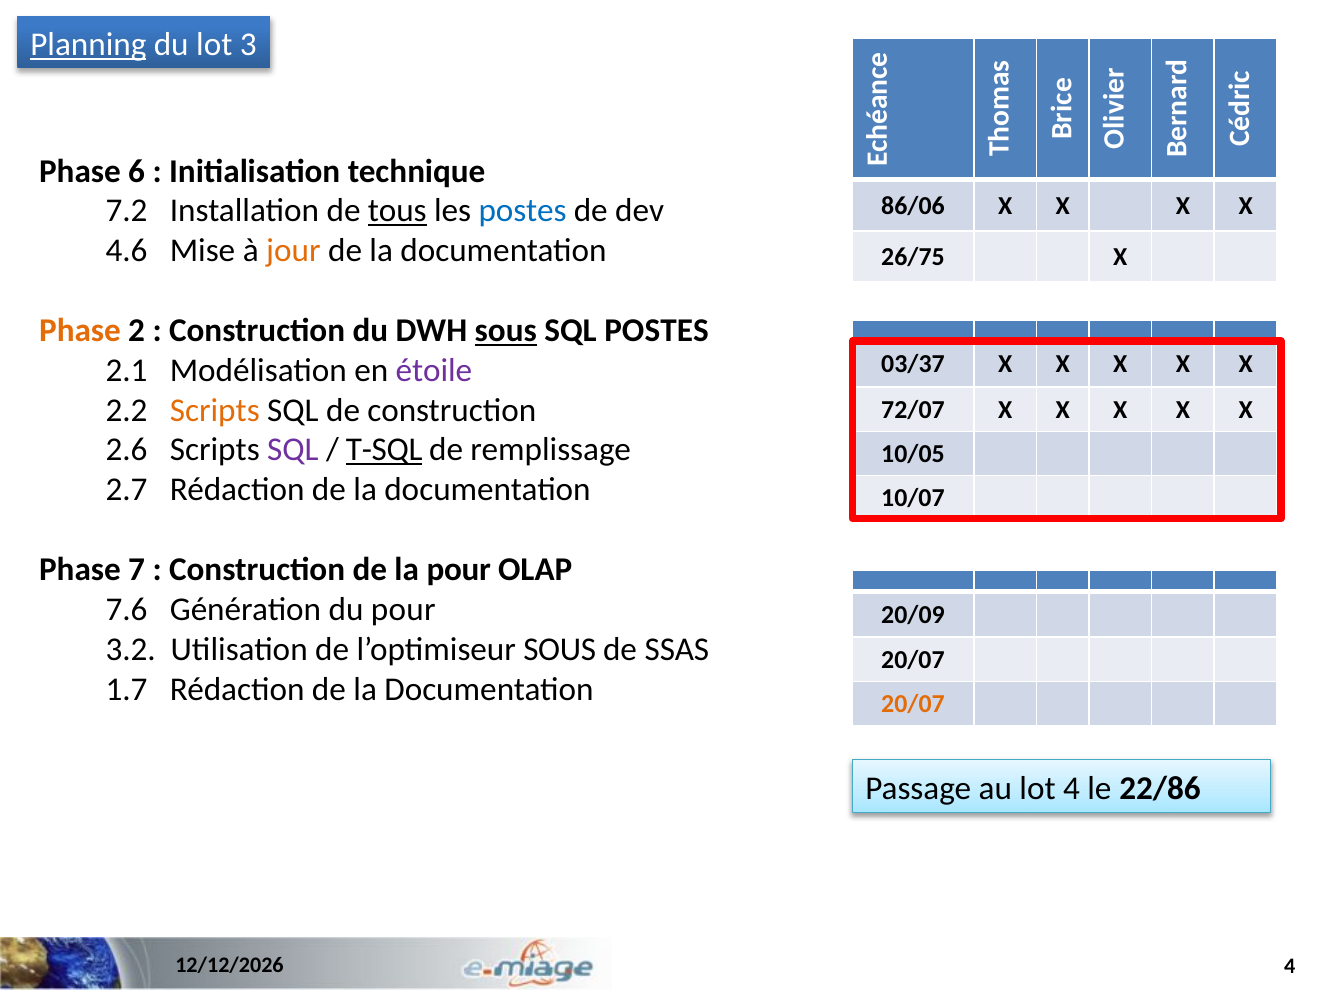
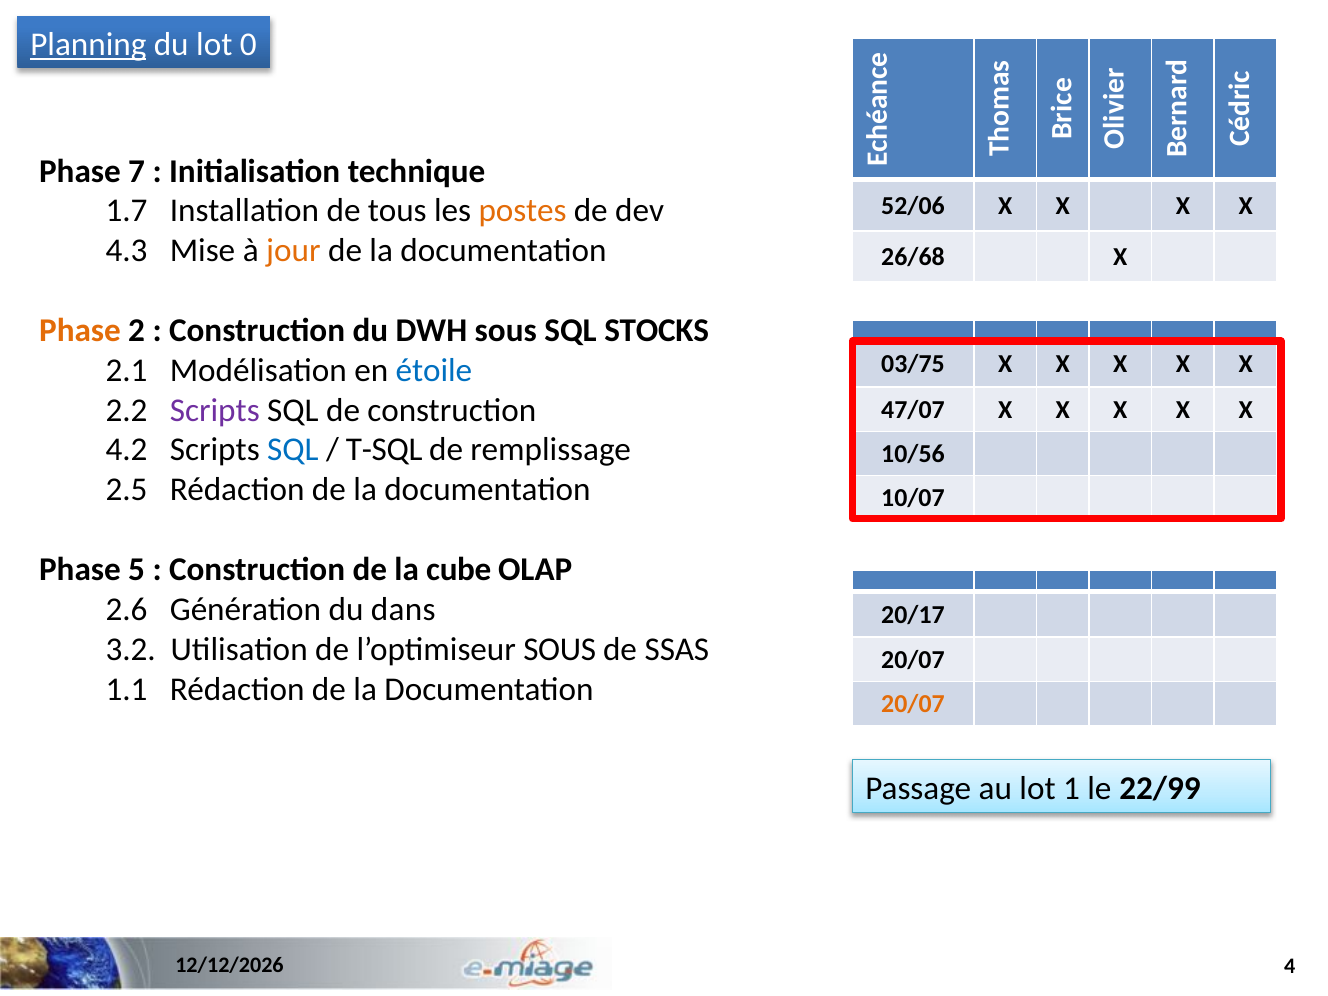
3: 3 -> 0
6: 6 -> 7
86/06: 86/06 -> 52/06
7.2: 7.2 -> 1.7
tous underline: present -> none
postes at (523, 211) colour: blue -> orange
4.6: 4.6 -> 4.3
26/75: 26/75 -> 26/68
sous at (506, 331) underline: present -> none
SQL POSTES: POSTES -> STOCKS
03/37: 03/37 -> 03/75
étoile colour: purple -> blue
Scripts at (215, 410) colour: orange -> purple
72/07: 72/07 -> 47/07
2.6: 2.6 -> 4.2
SQL at (293, 450) colour: purple -> blue
T-SQL underline: present -> none
10/05: 10/05 -> 10/56
2.7: 2.7 -> 2.5
7: 7 -> 5
la pour: pour -> cube
7.6: 7.6 -> 2.6
du pour: pour -> dans
20/09: 20/09 -> 20/17
1.7: 1.7 -> 1.1
lot 4: 4 -> 1
22/86: 22/86 -> 22/99
